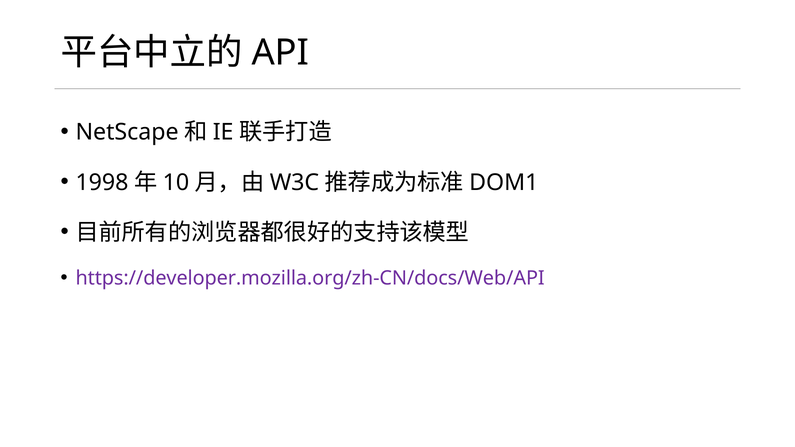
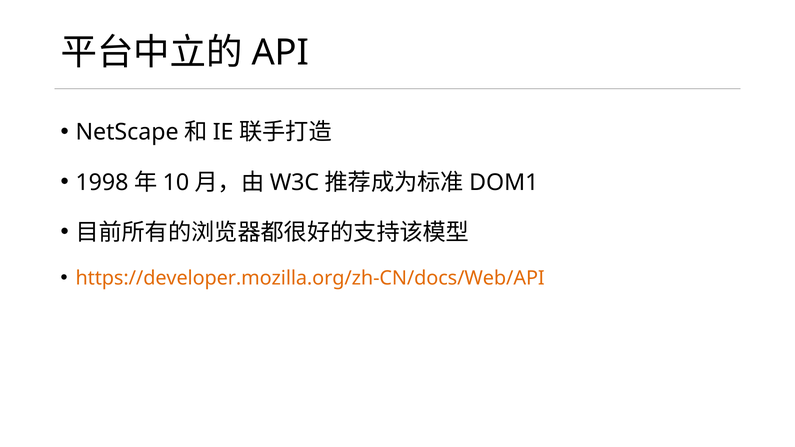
https://developer.mozilla.org/zh-CN/docs/Web/API colour: purple -> orange
